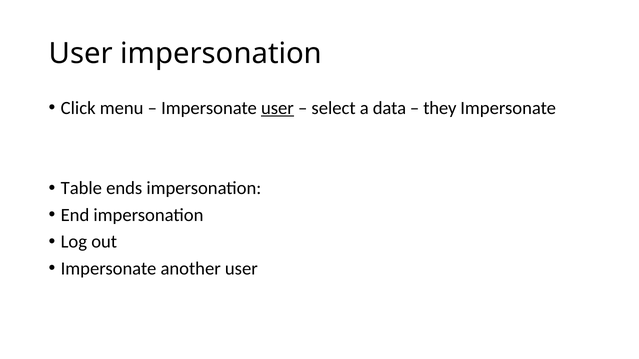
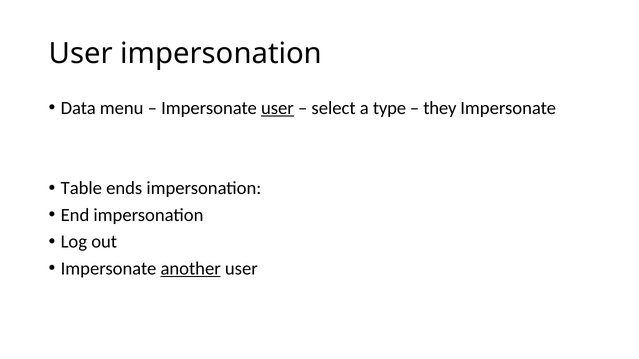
Click: Click -> Data
data: data -> type
another underline: none -> present
